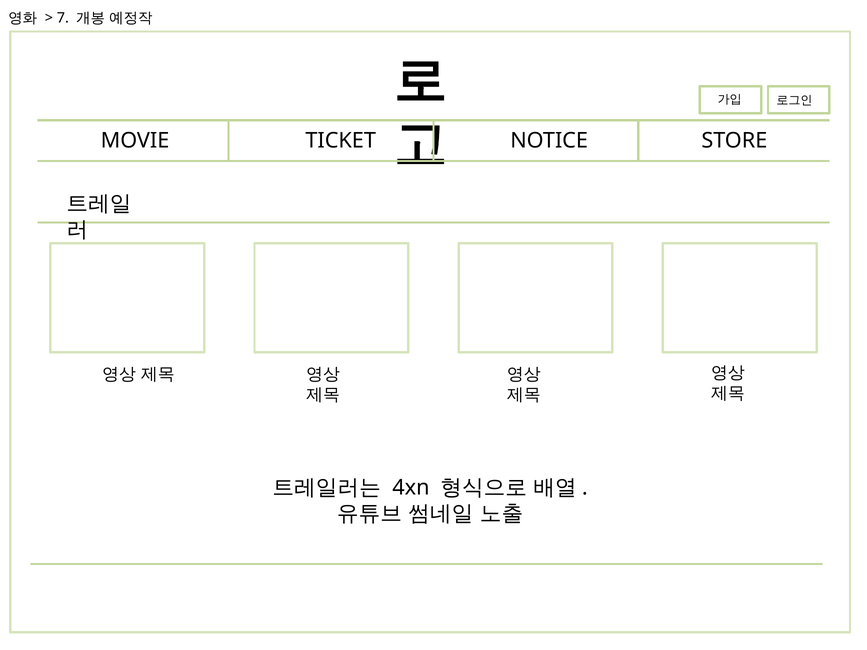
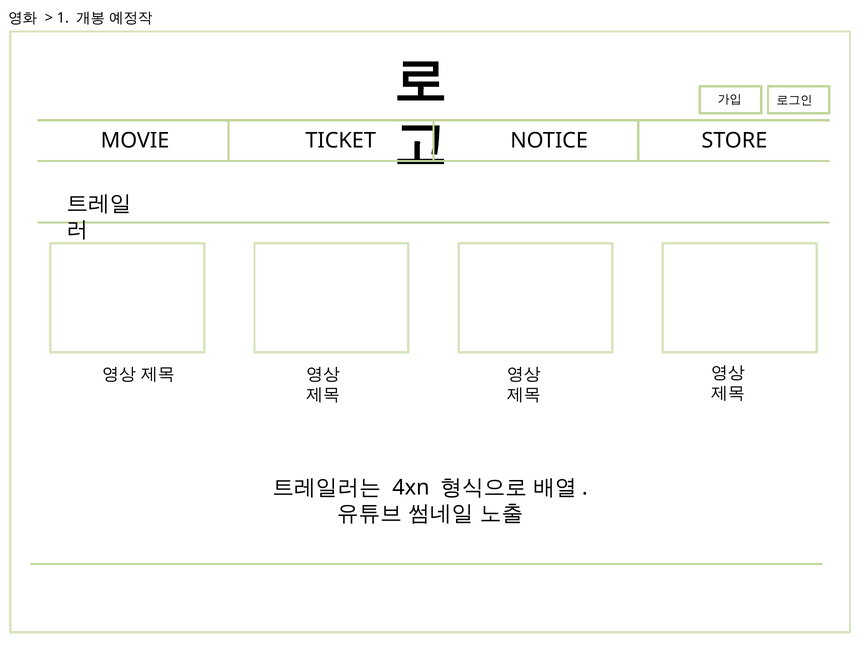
7: 7 -> 1
